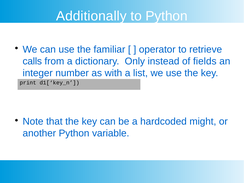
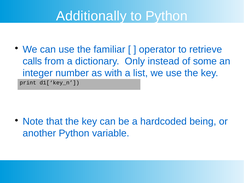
fields: fields -> some
might: might -> being
